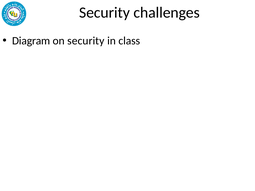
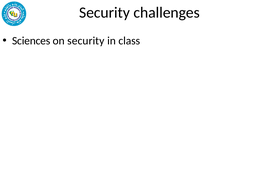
Diagram: Diagram -> Sciences
